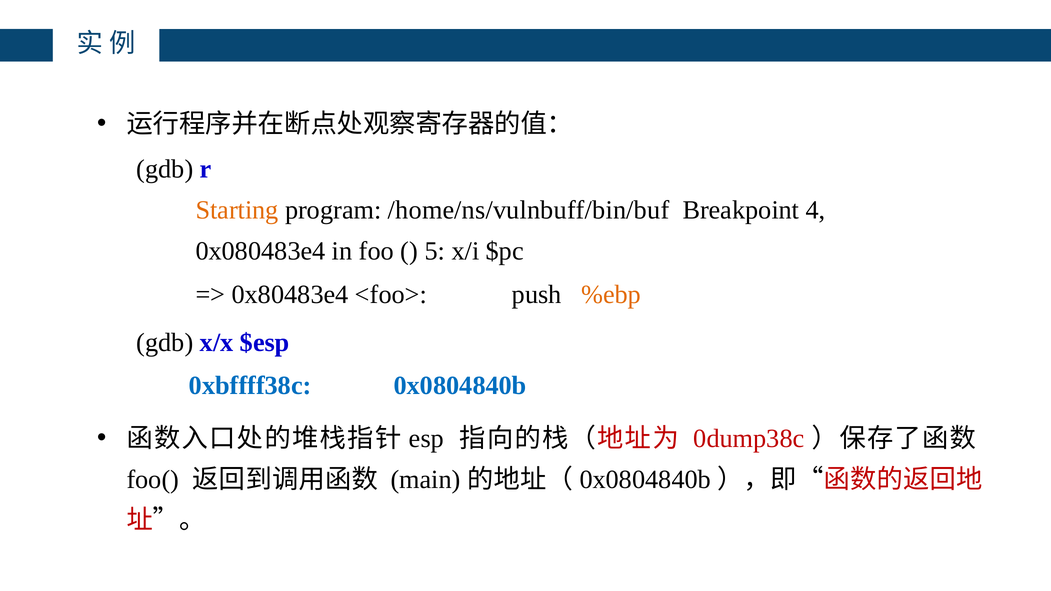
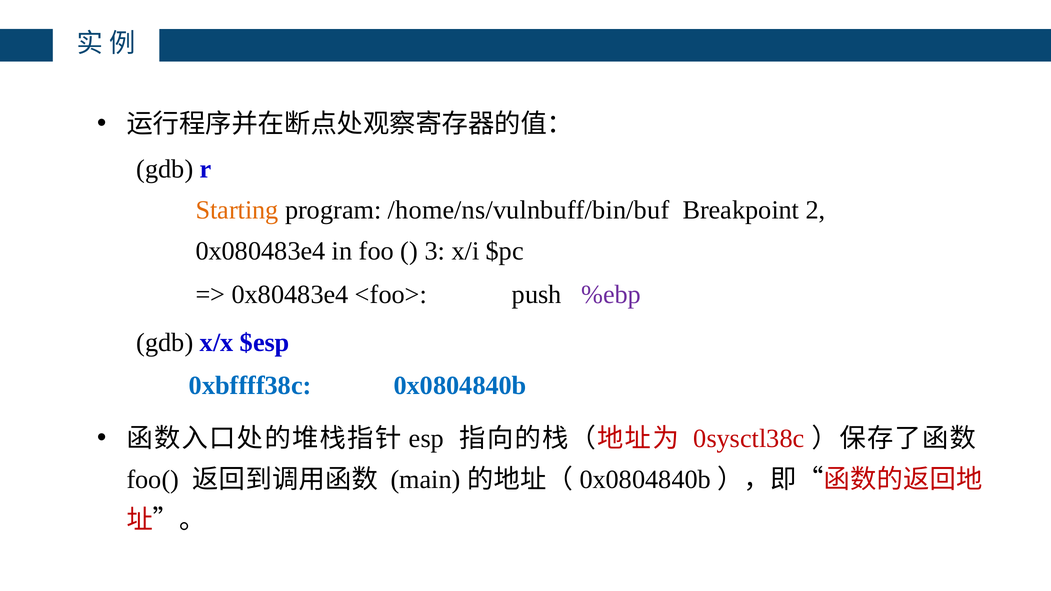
4: 4 -> 2
5: 5 -> 3
%ebp colour: orange -> purple
0dump38c: 0dump38c -> 0sysctl38c
